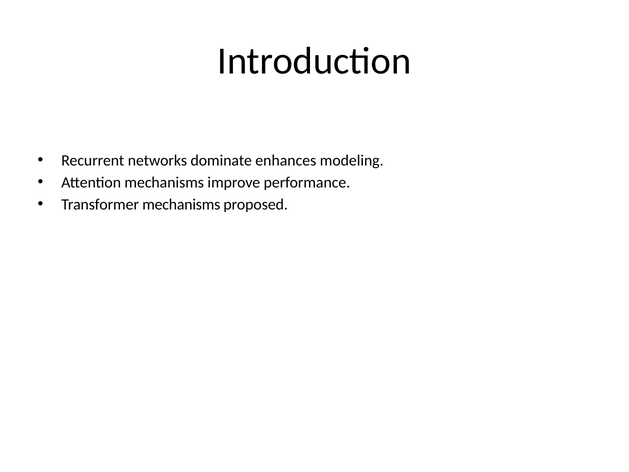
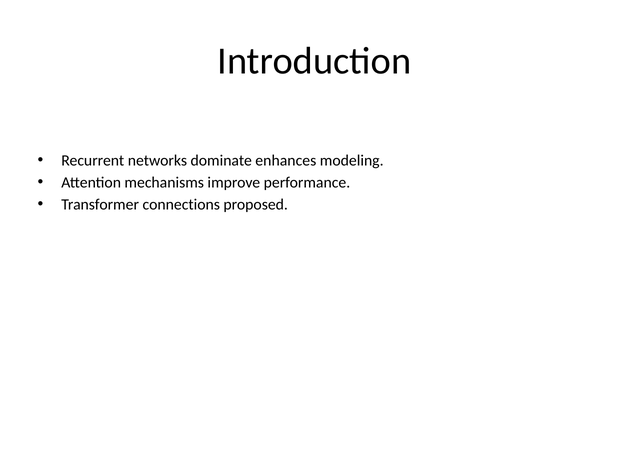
Transformer mechanisms: mechanisms -> connections
